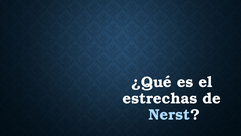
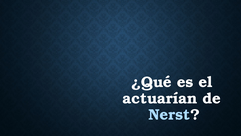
estrechas: estrechas -> actuarían
